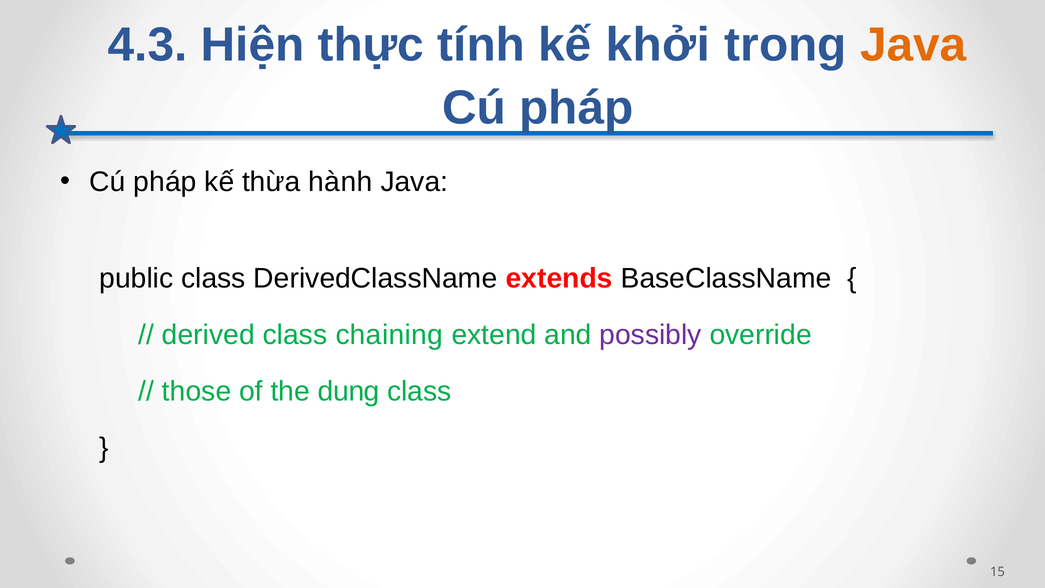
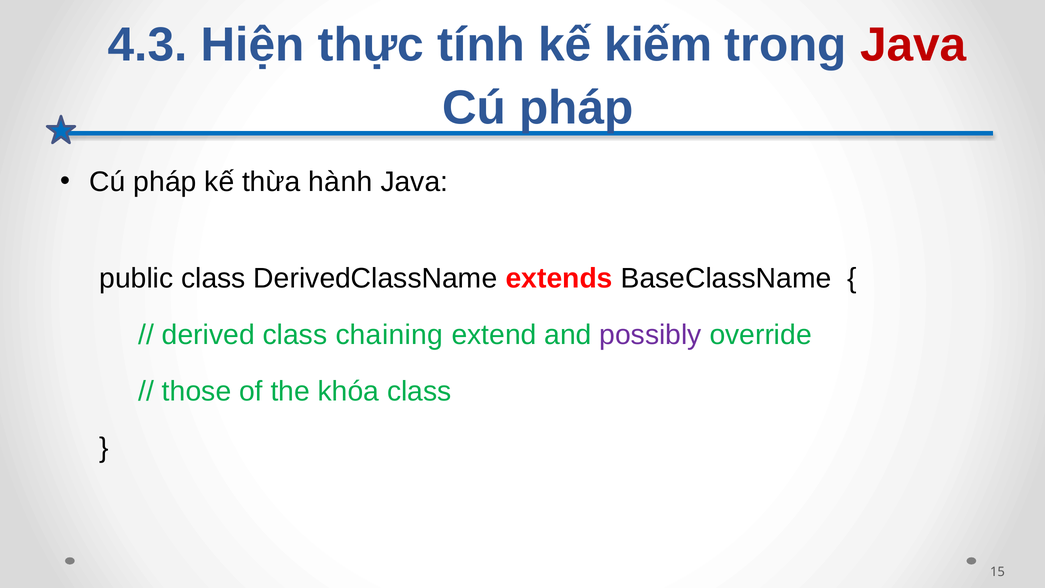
khởi: khởi -> kiếm
Java at (913, 45) colour: orange -> red
dung: dung -> khóa
